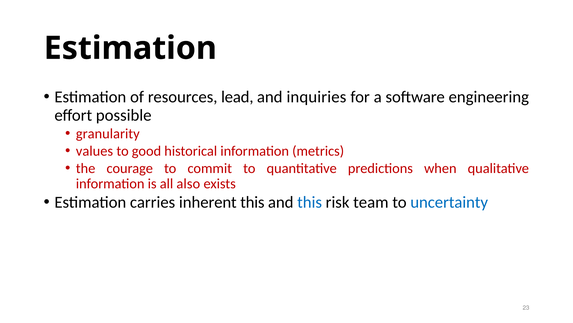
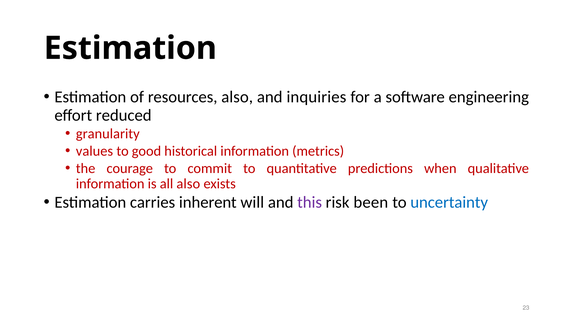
resources lead: lead -> also
possible: possible -> reduced
inherent this: this -> will
this at (310, 202) colour: blue -> purple
team: team -> been
